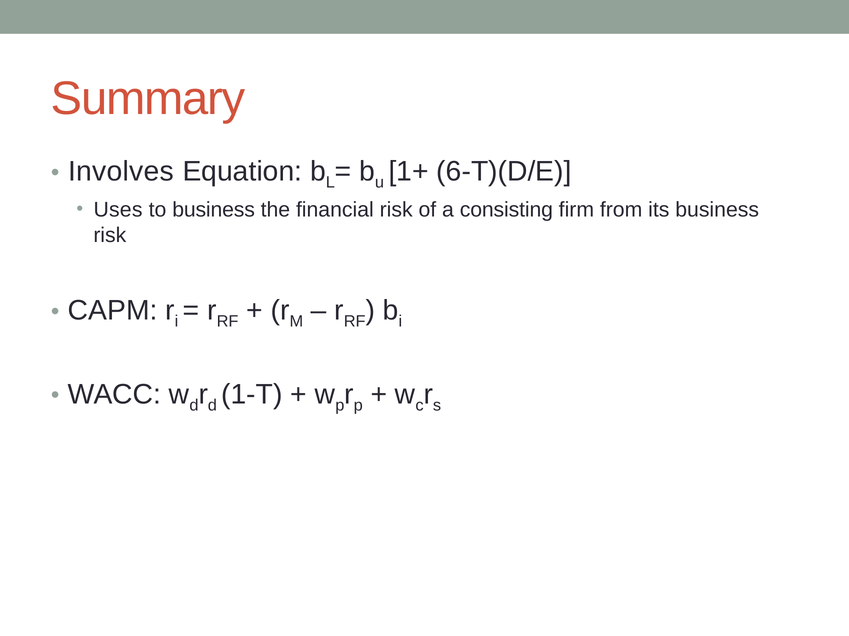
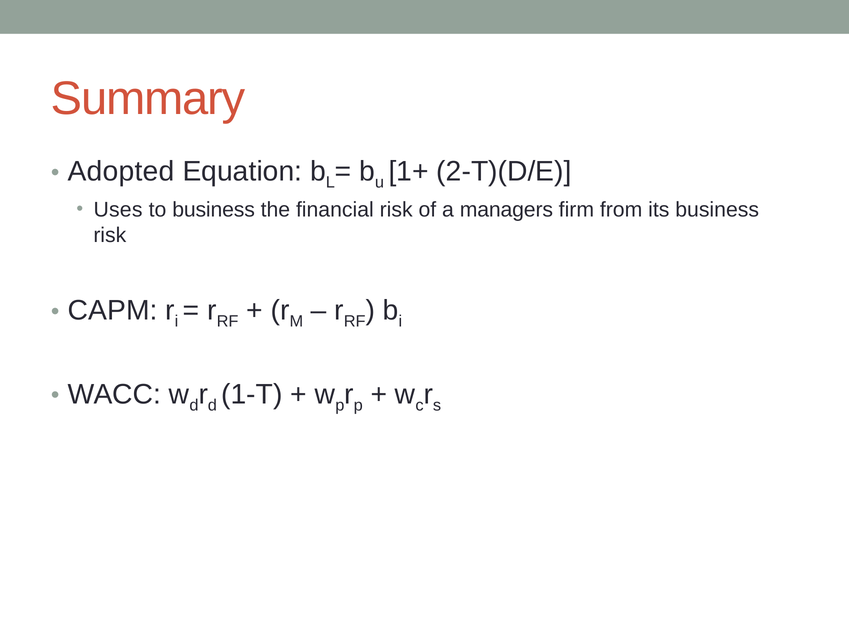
Involves: Involves -> Adopted
6-T)(D/E: 6-T)(D/E -> 2-T)(D/E
consisting: consisting -> managers
